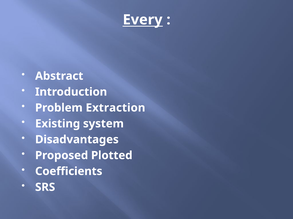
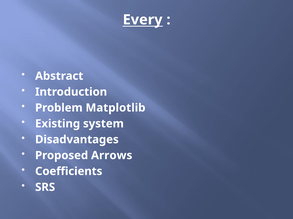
Extraction: Extraction -> Matplotlib
Plotted: Plotted -> Arrows
